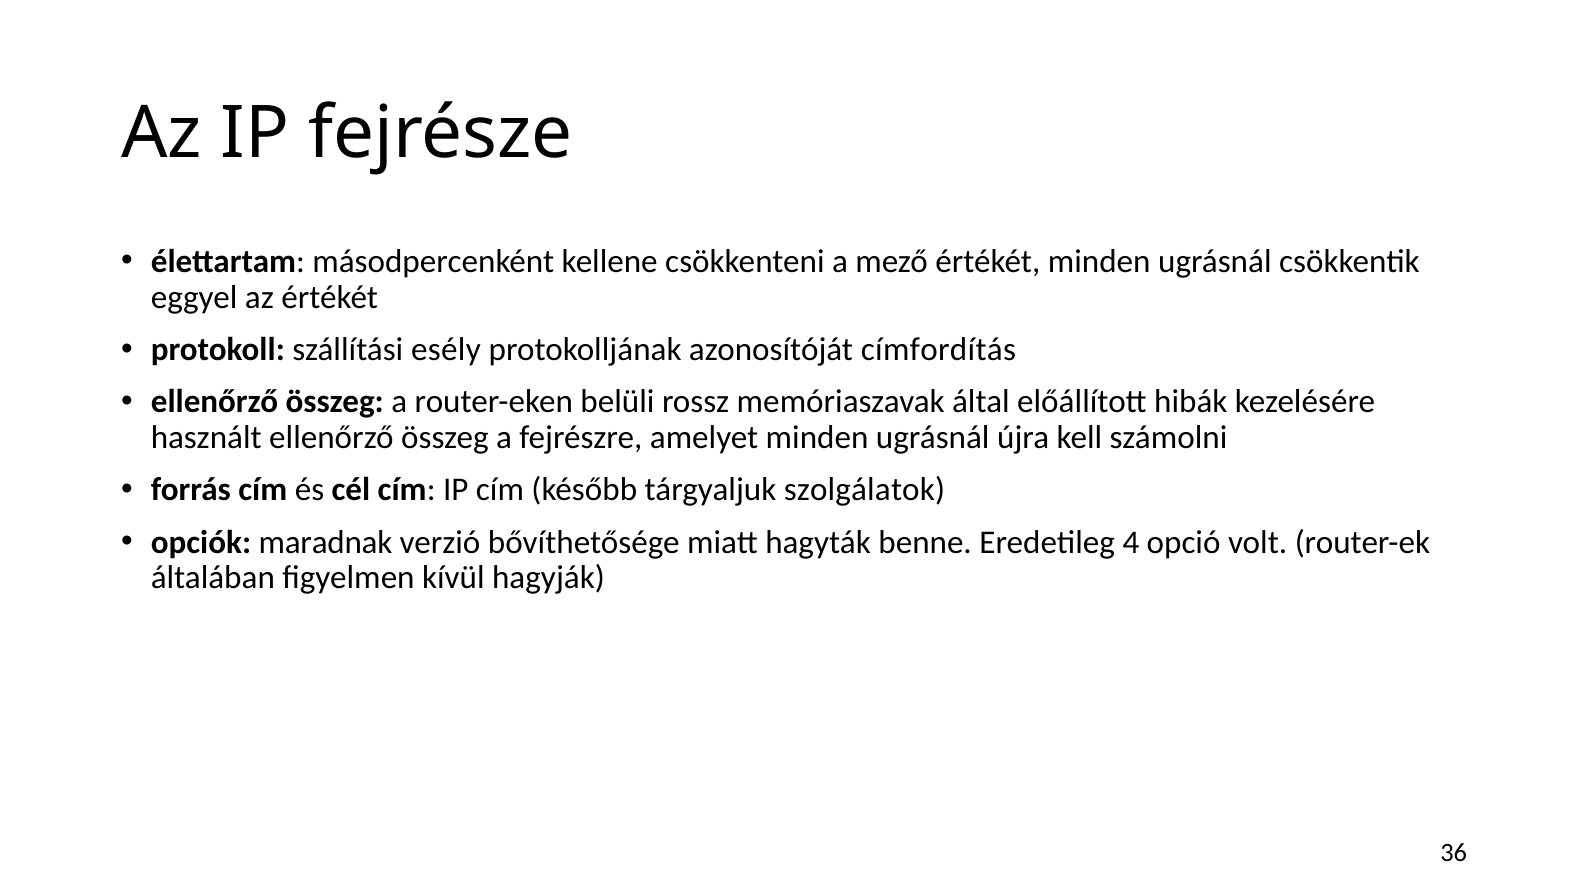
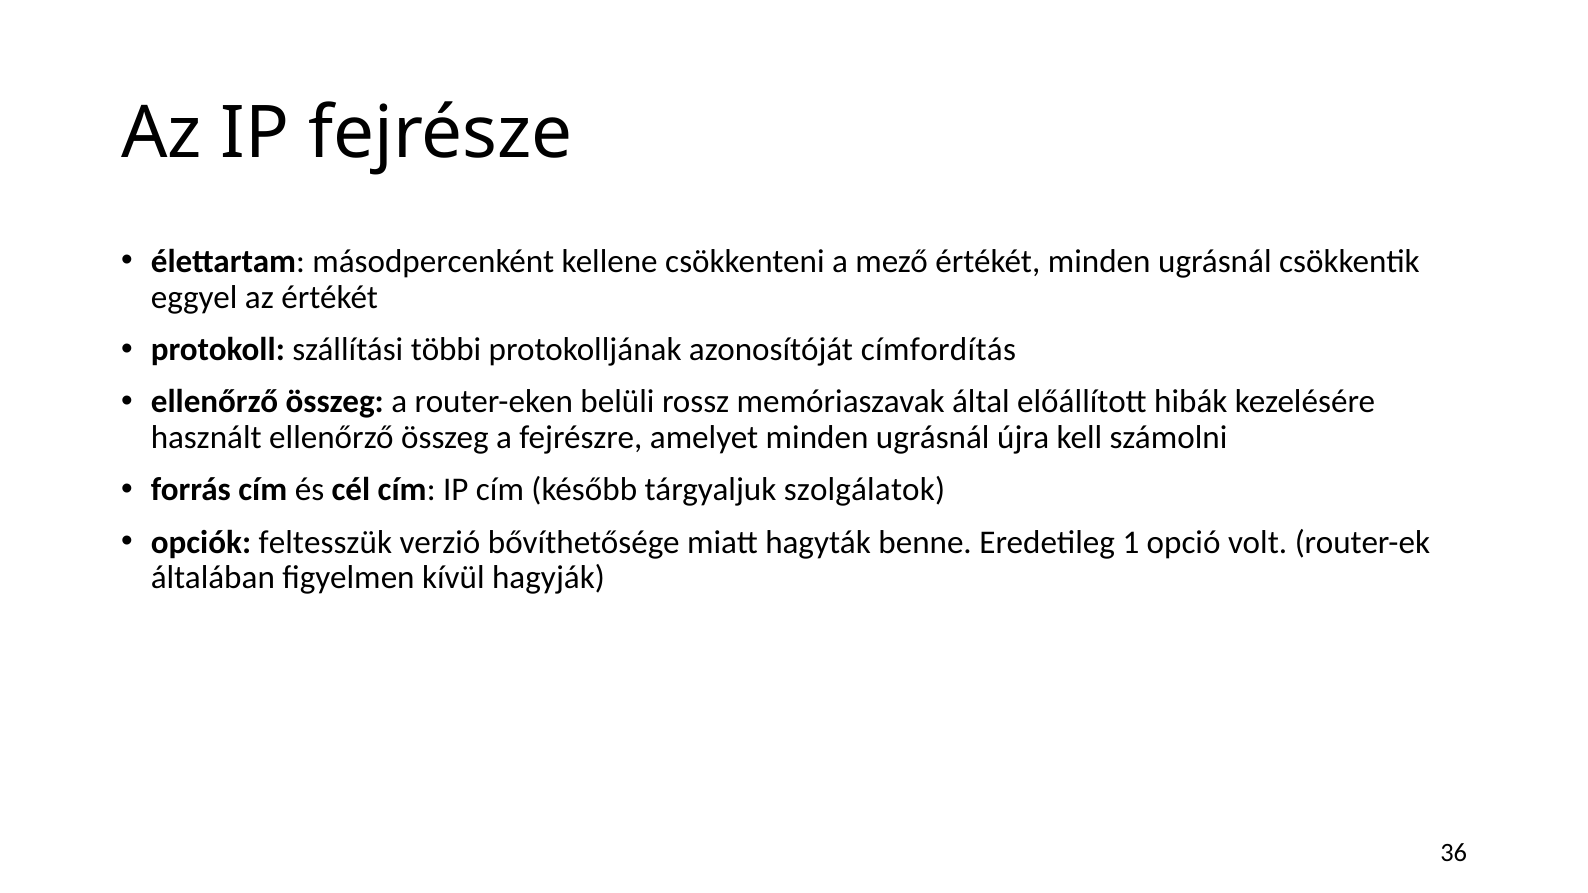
esély: esély -> többi
maradnak: maradnak -> feltesszük
4: 4 -> 1
